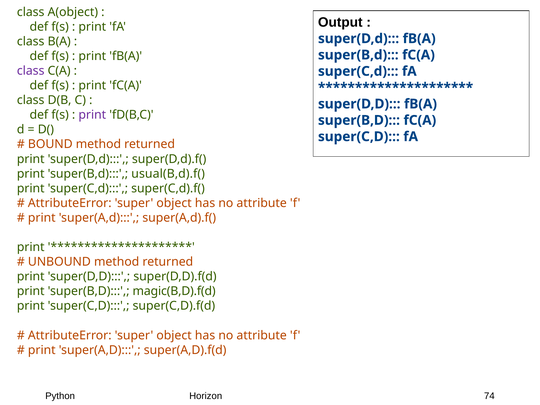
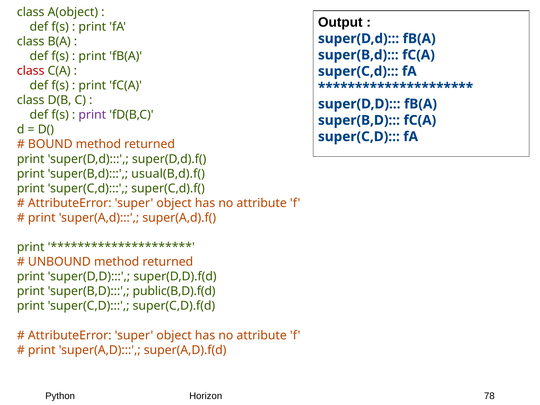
class at (31, 71) colour: purple -> red
magic(B,D).f(d: magic(B,D).f(d -> public(B,D).f(d
74: 74 -> 78
